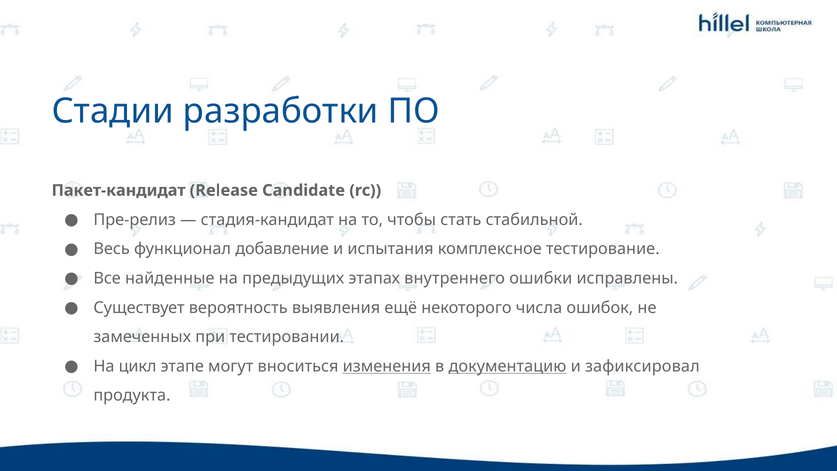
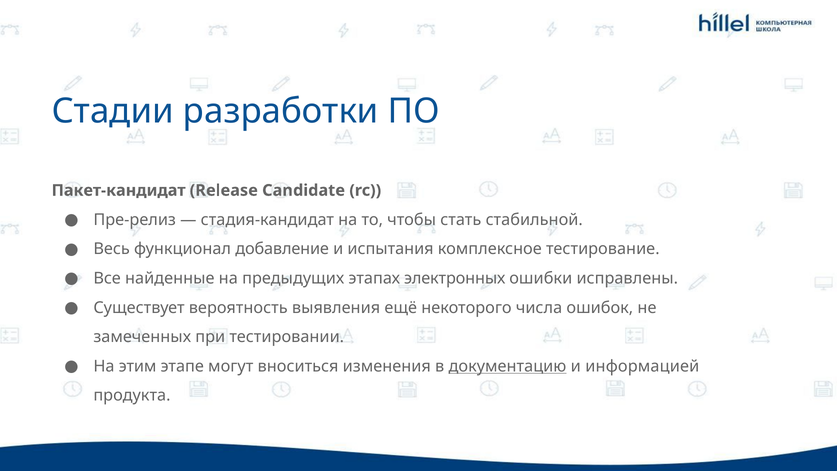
внутреннего: внутреннего -> электронных
цикл: цикл -> этим
изменения underline: present -> none
зафиксировал: зафиксировал -> информацией
